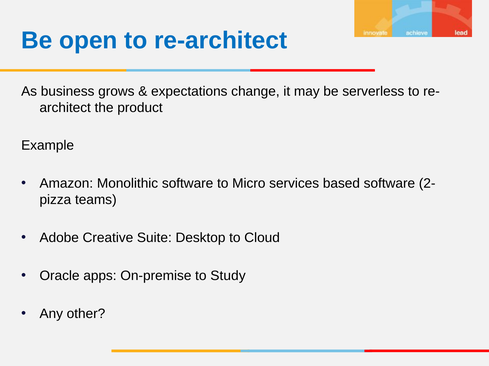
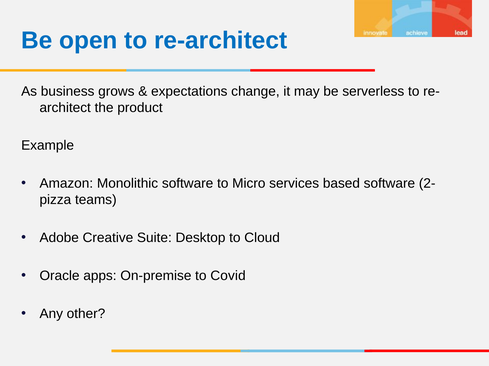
Study: Study -> Covid
